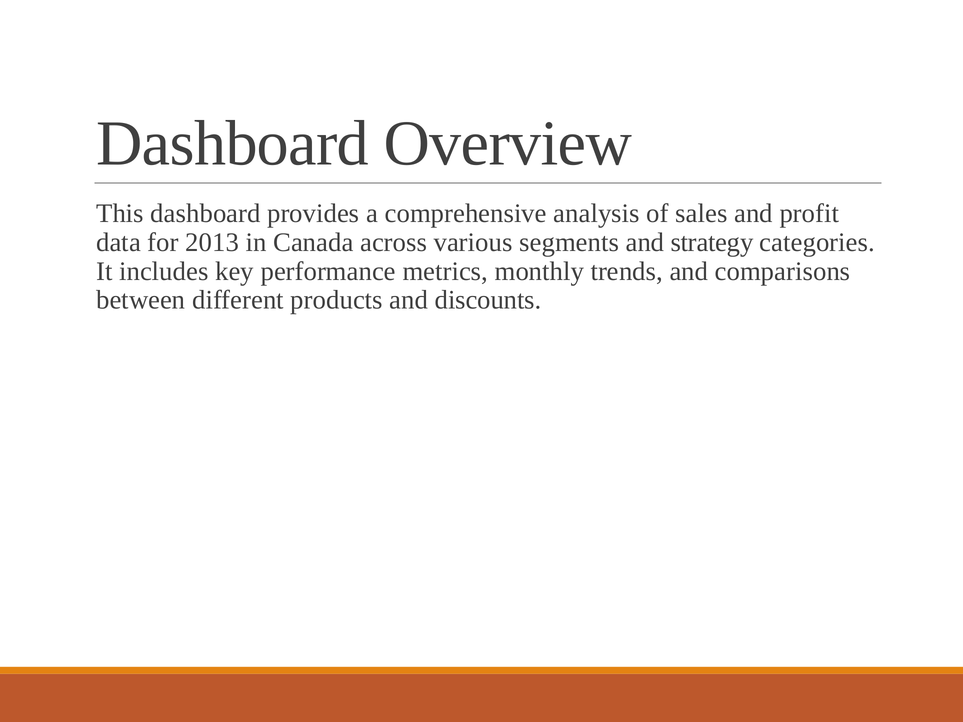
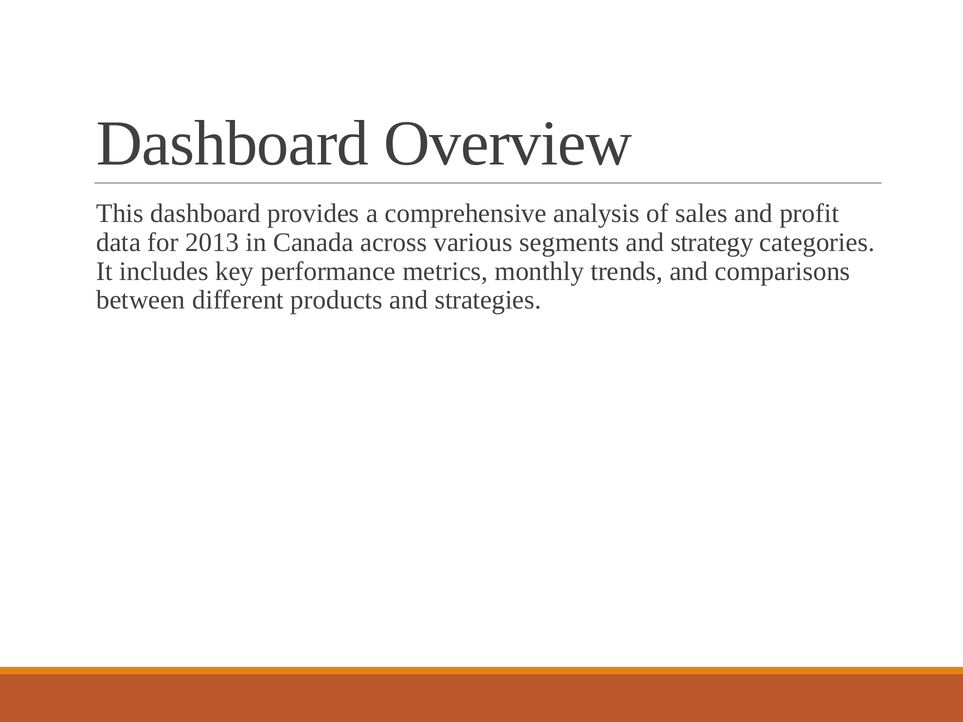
discounts: discounts -> strategies
